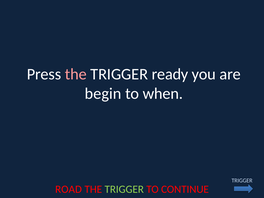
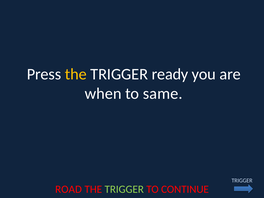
the at (76, 74) colour: pink -> yellow
begin: begin -> when
when: when -> same
